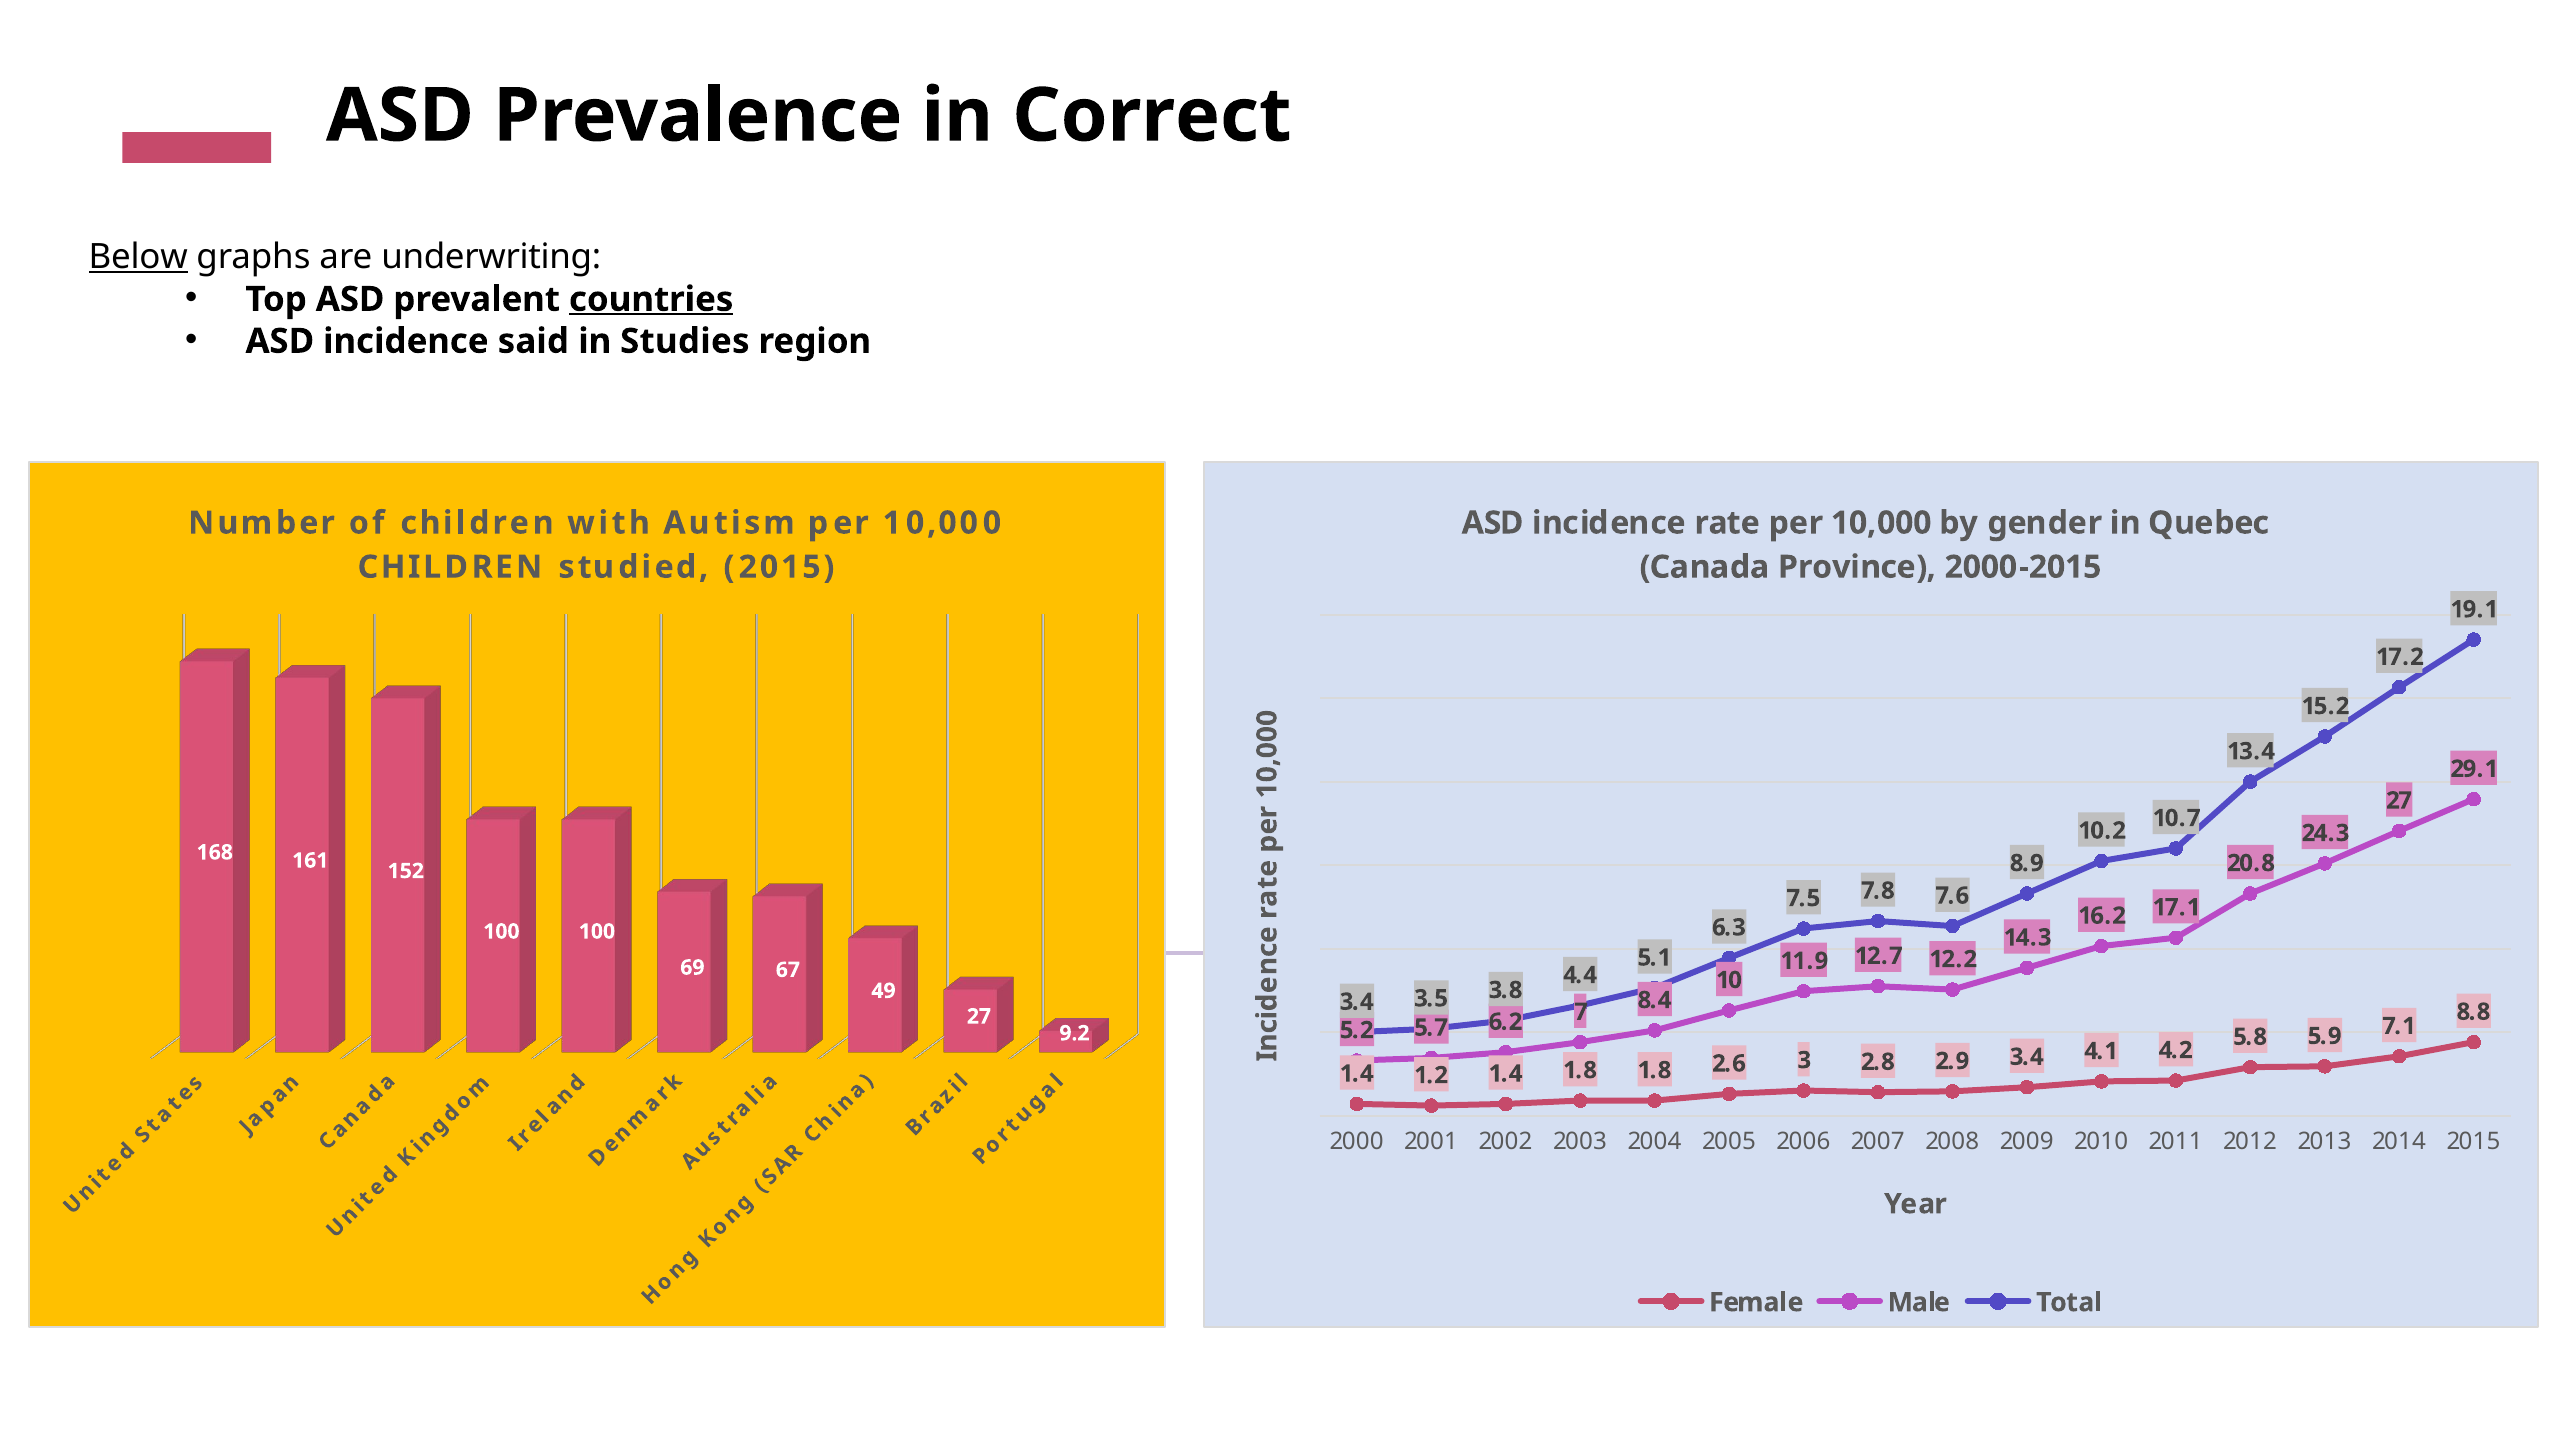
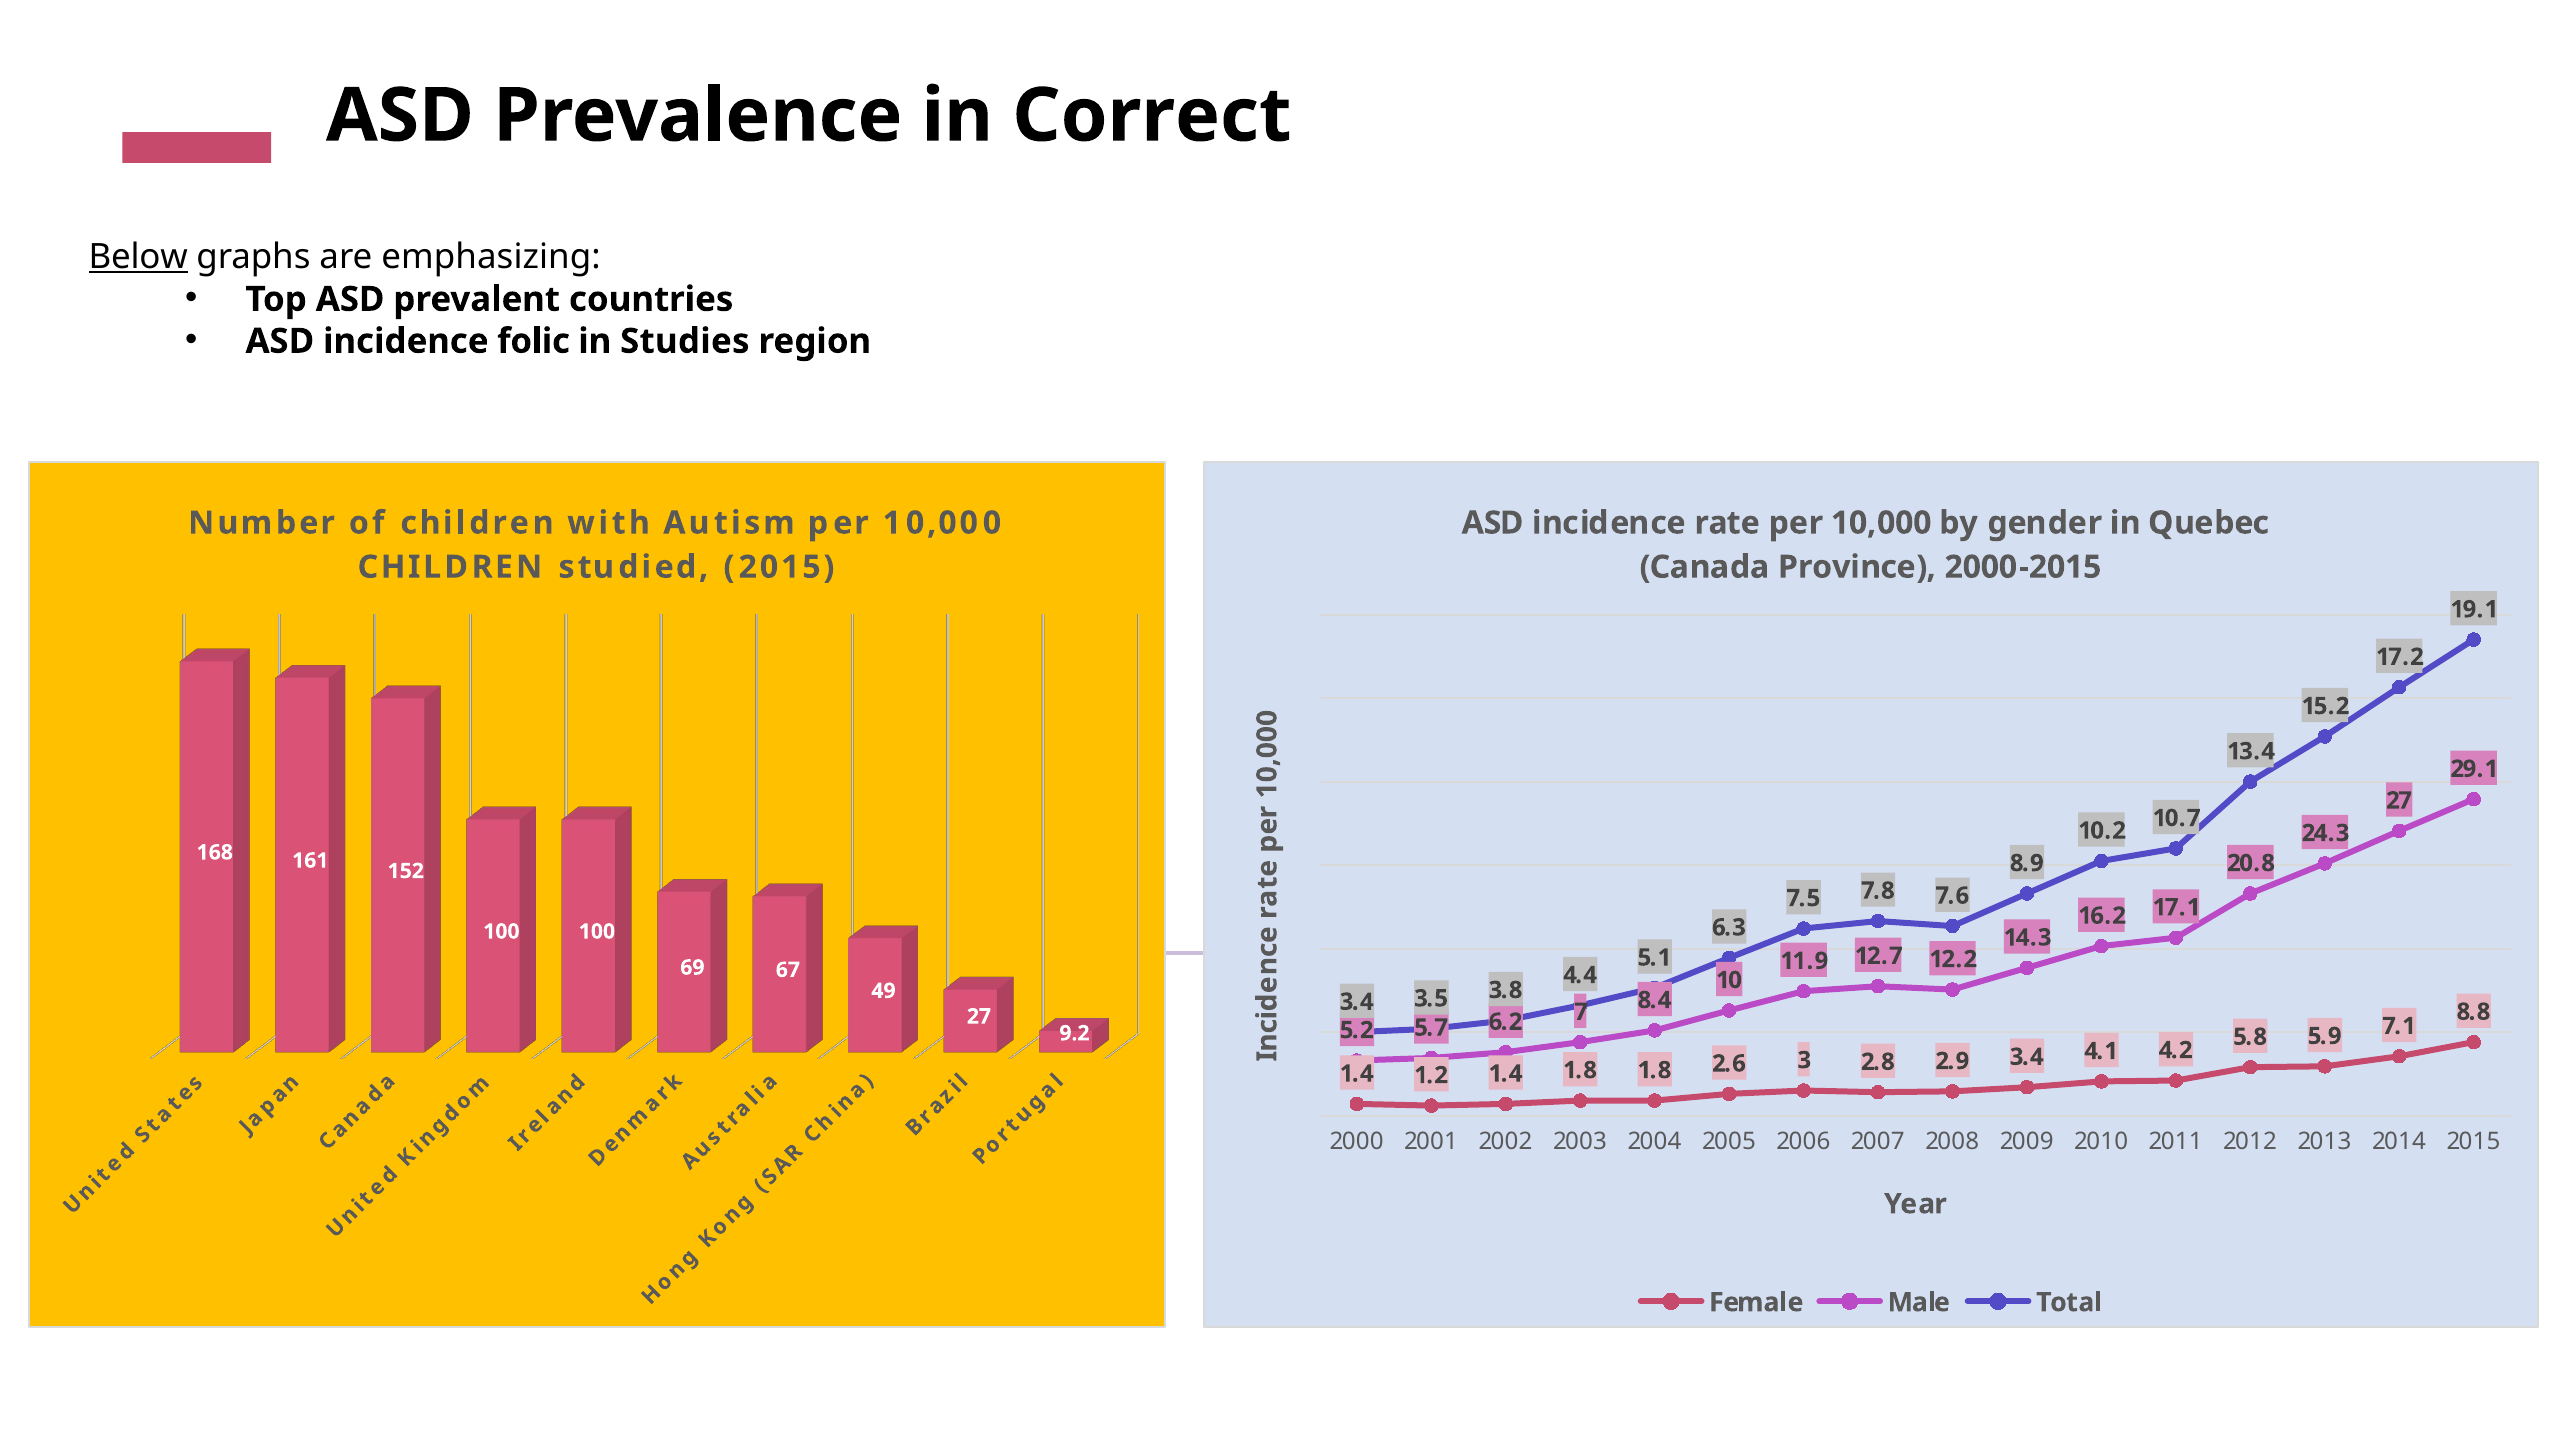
underwriting: underwriting -> emphasizing
countries underline: present -> none
said: said -> folic
